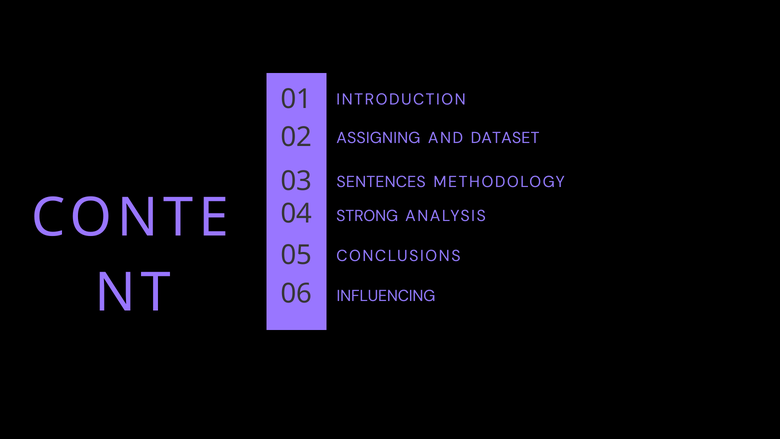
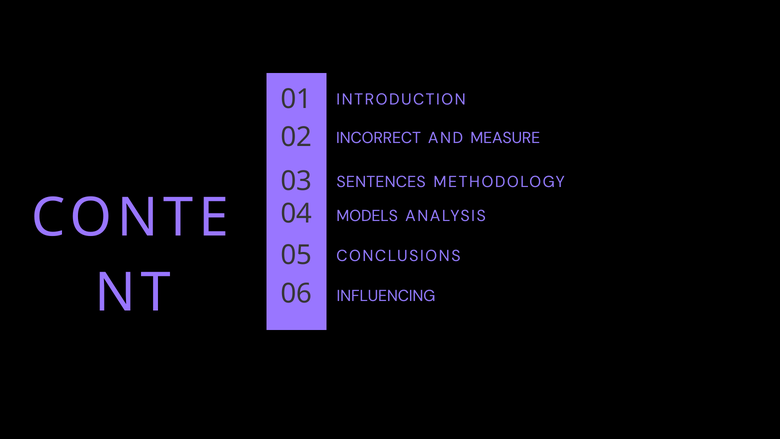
ASSIGNING: ASSIGNING -> INCORRECT
DATASET: DATASET -> MEASURE
STRONG: STRONG -> MODELS
